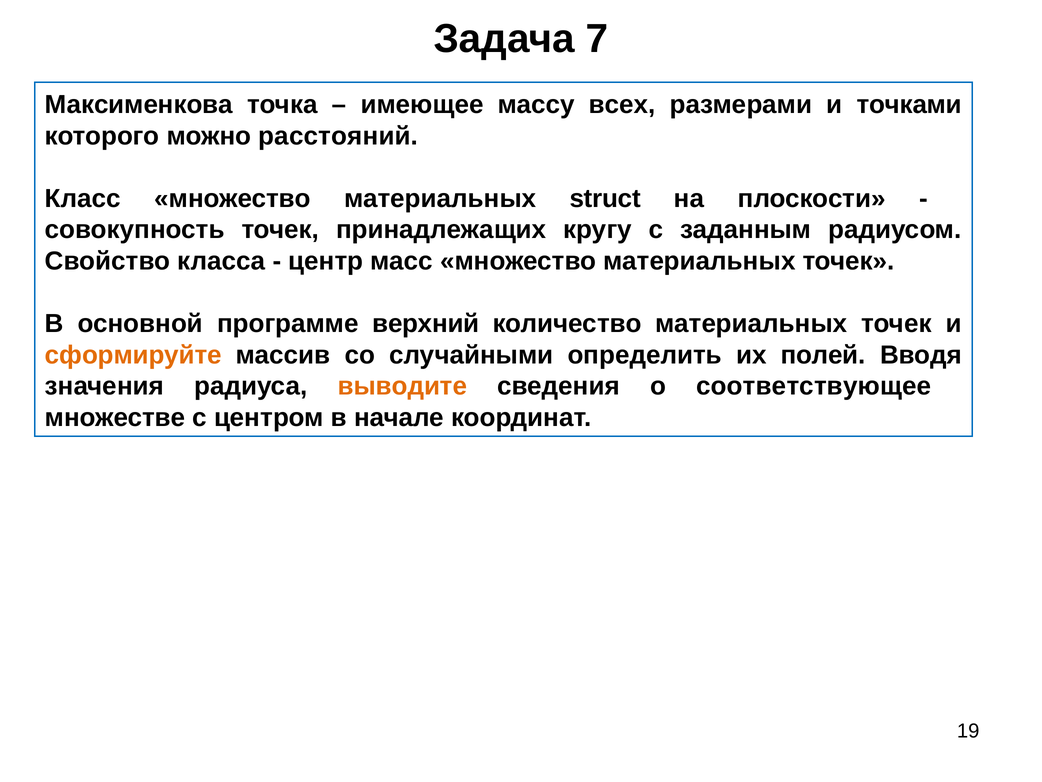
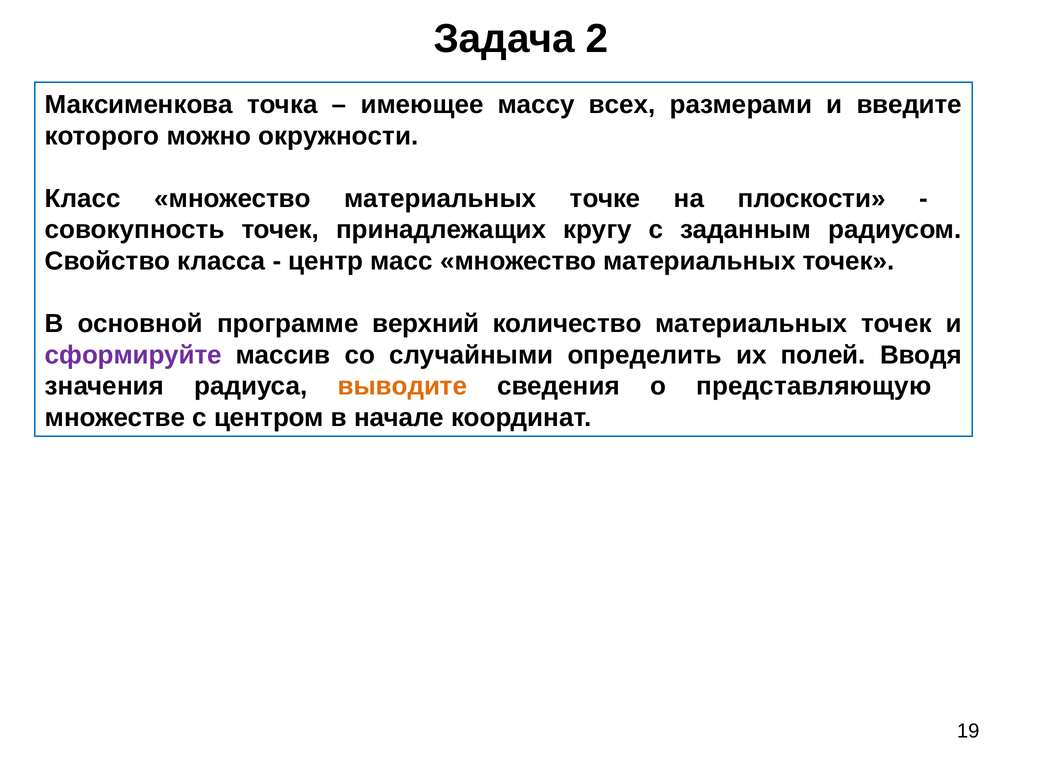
7: 7 -> 2
точками: точками -> введите
расстояний: расстояний -> окружности
struct: struct -> точке
сформируйте colour: orange -> purple
соответствующее: соответствующее -> представляющую
